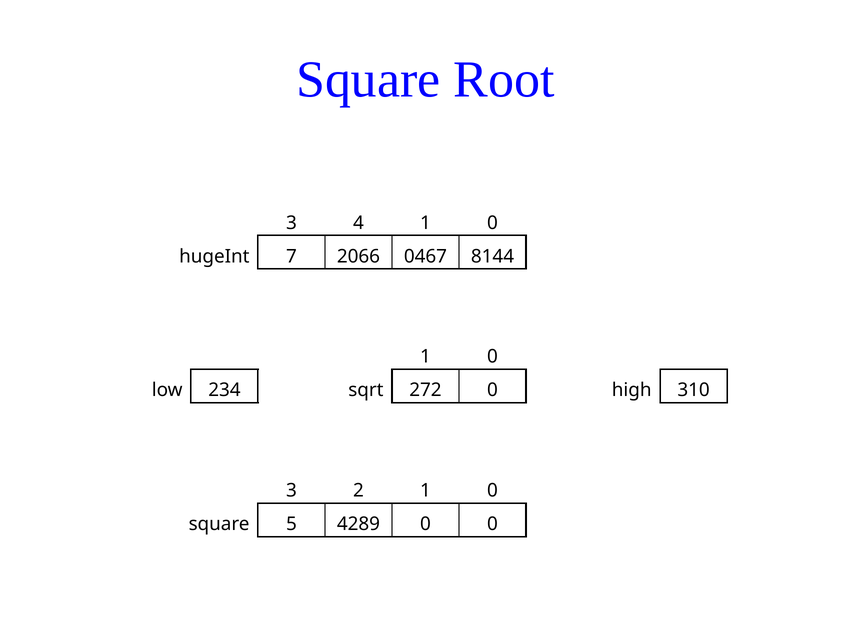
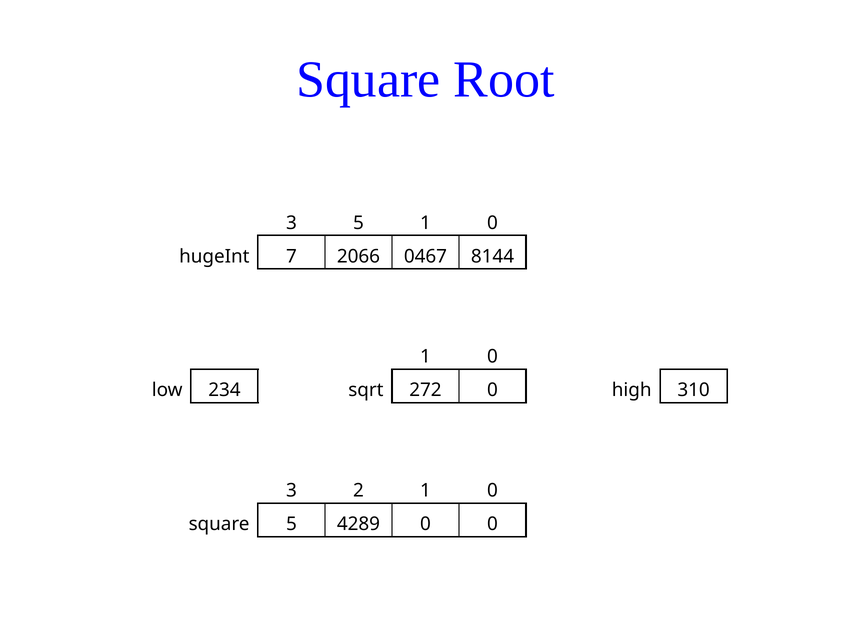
3 4: 4 -> 5
